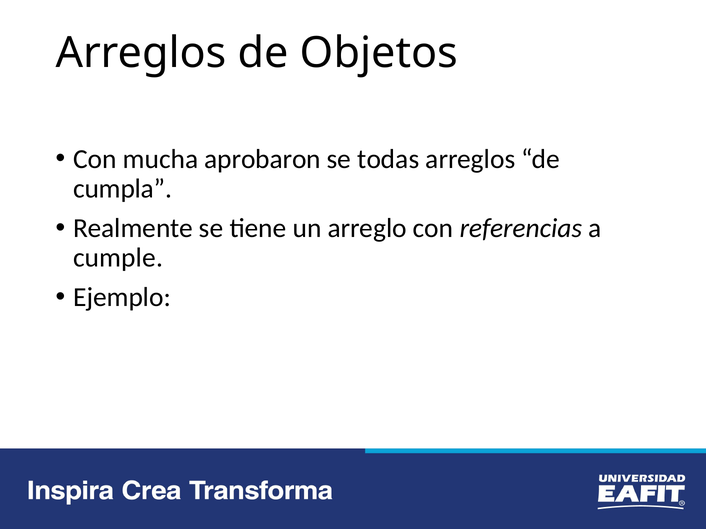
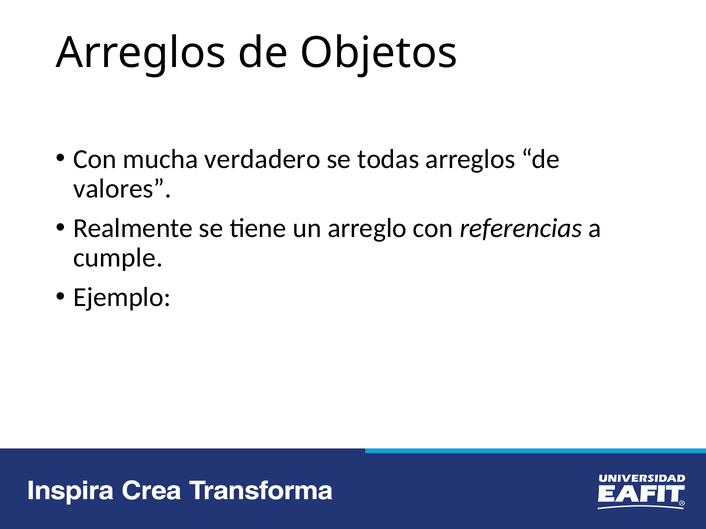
aprobaron: aprobaron -> verdadero
cumpla: cumpla -> valores
